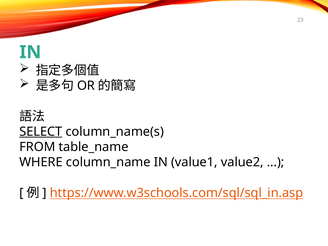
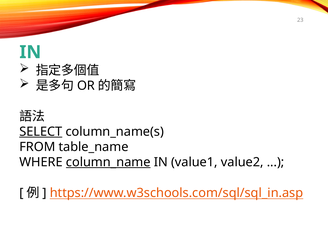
column_name underline: none -> present
